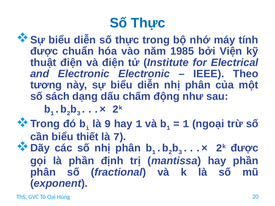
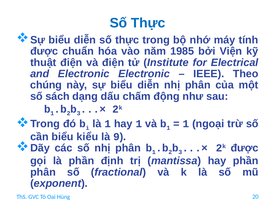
tương: tương -> chúng
là 9: 9 -> 1
thiết: thiết -> kiểu
7: 7 -> 9
